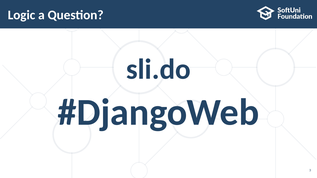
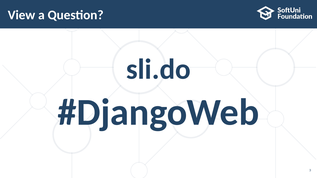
Logic: Logic -> View
